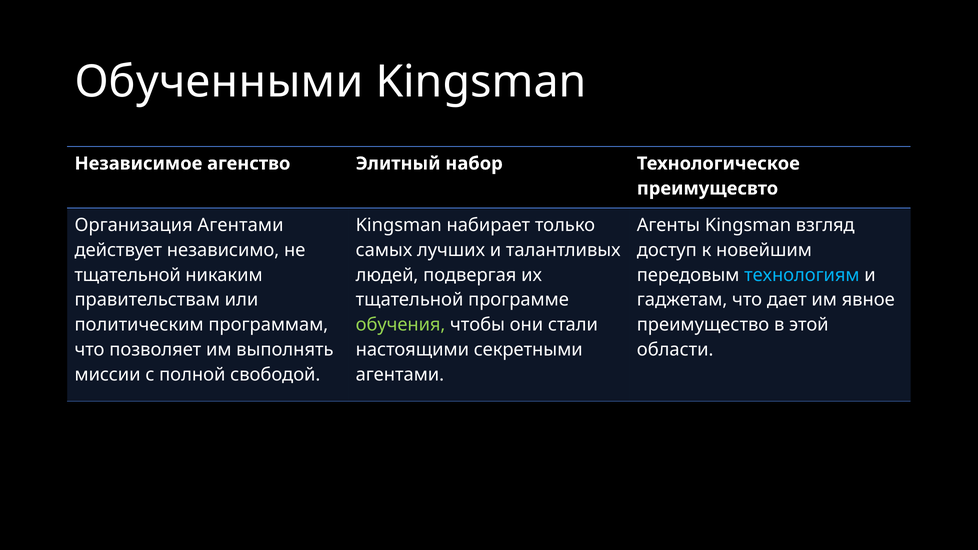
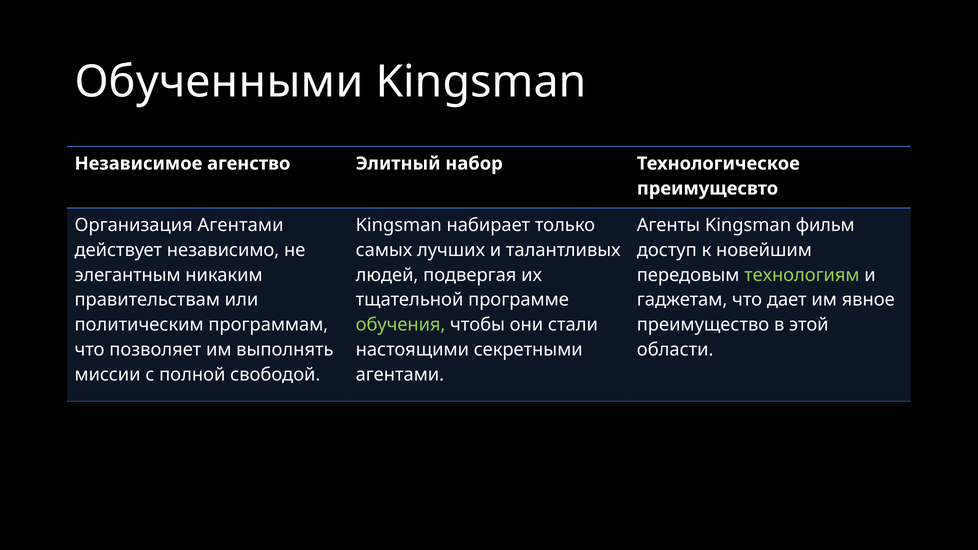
взгляд: взгляд -> фильм
тщательной at (128, 275): тщательной -> элегантным
технологиям colour: light blue -> light green
